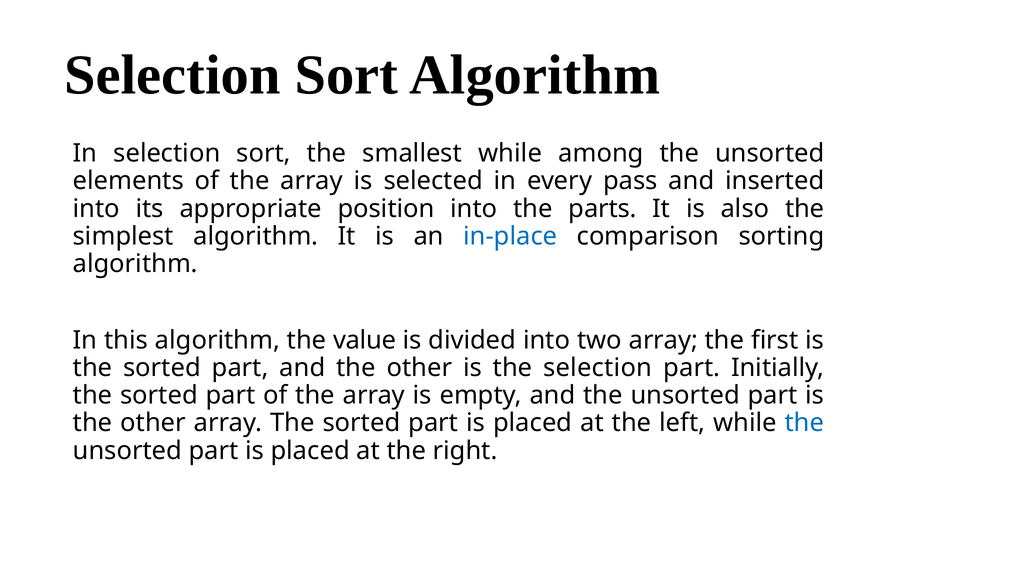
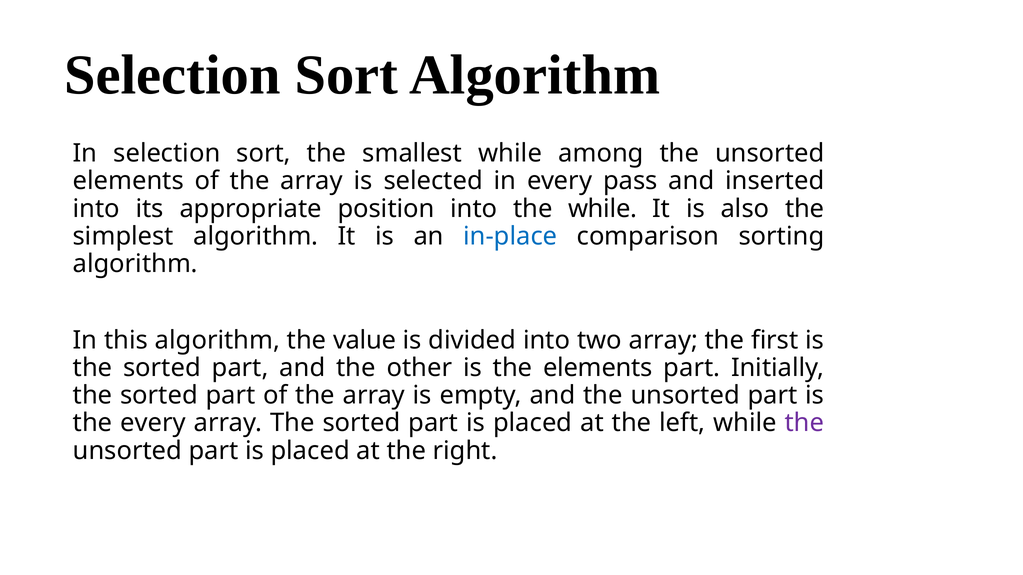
the parts: parts -> while
the selection: selection -> elements
other at (153, 423): other -> every
the at (805, 423) colour: blue -> purple
